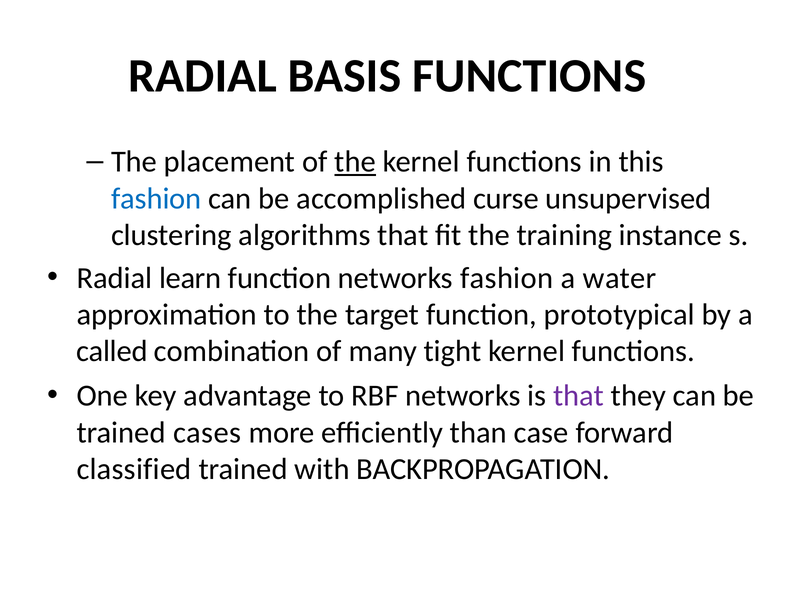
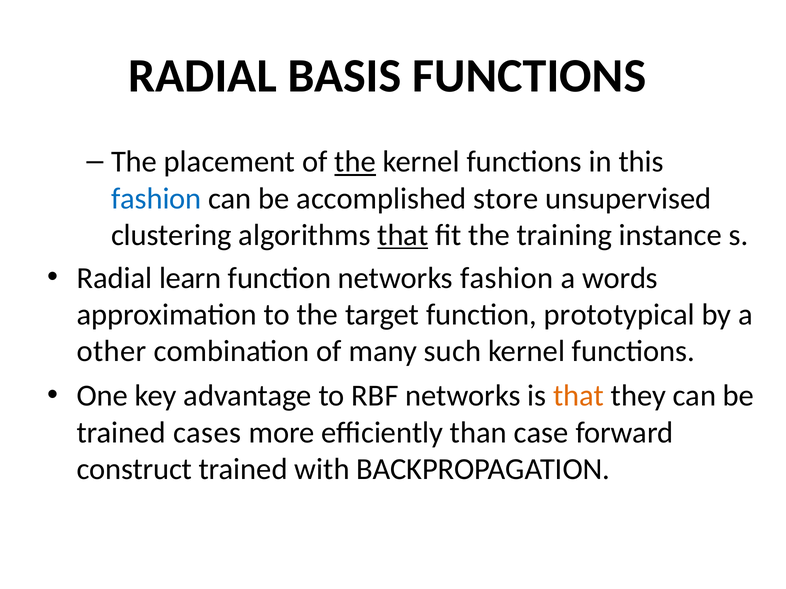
curse: curse -> store
that at (403, 235) underline: none -> present
water: water -> words
called: called -> other
tight: tight -> such
that at (579, 396) colour: purple -> orange
classified: classified -> construct
